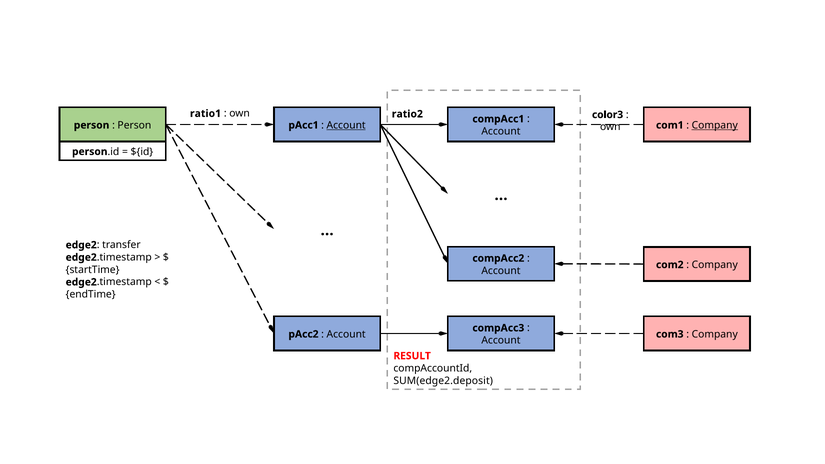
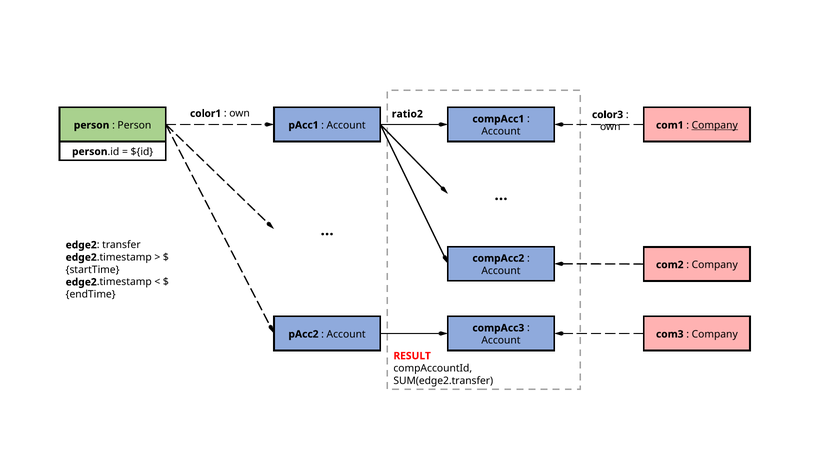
ratio1: ratio1 -> color1
Account at (346, 125) underline: present -> none
SUM(edge2.deposit: SUM(edge2.deposit -> SUM(edge2.transfer
